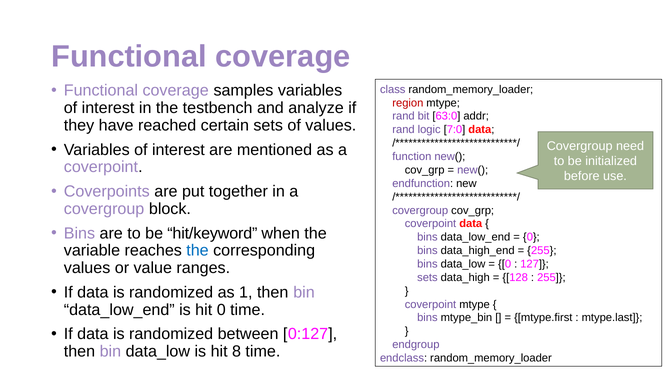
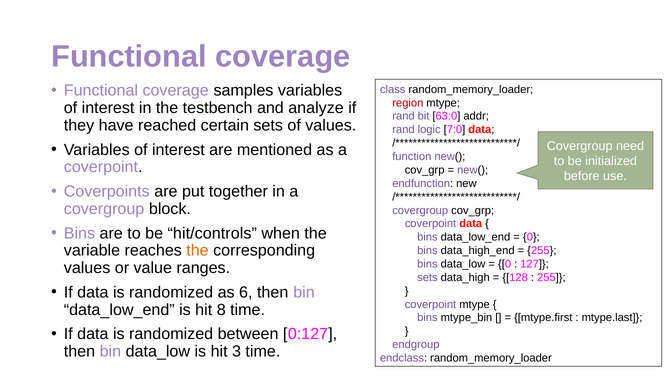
hit/keyword: hit/keyword -> hit/controls
the at (198, 251) colour: blue -> orange
1: 1 -> 6
hit 0: 0 -> 8
8: 8 -> 3
